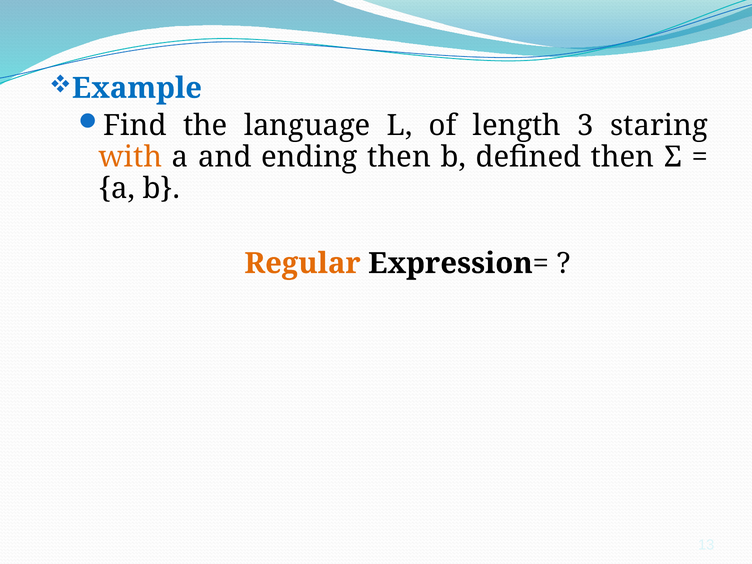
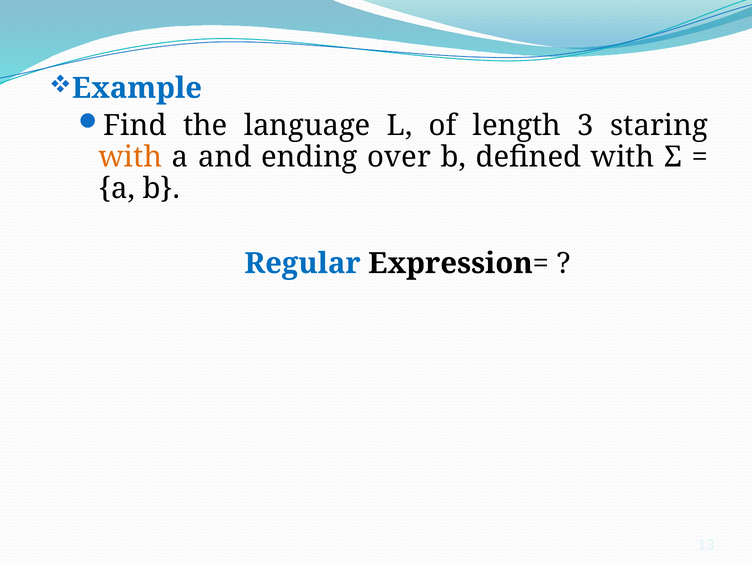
ending then: then -> over
defined then: then -> with
Regular colour: orange -> blue
